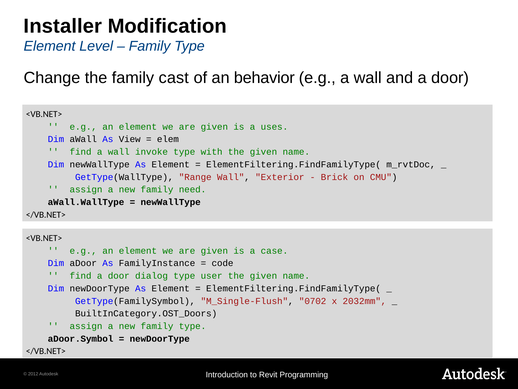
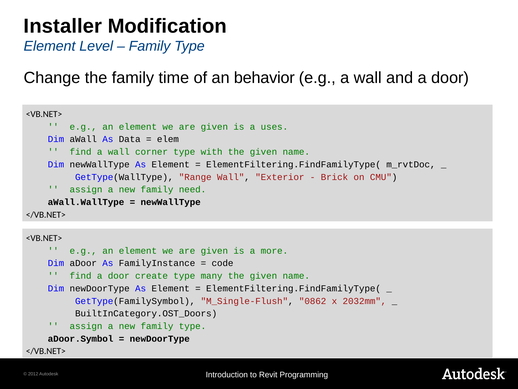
cast: cast -> time
View: View -> Data
invoke: invoke -> corner
case: case -> more
dialog: dialog -> create
user: user -> many
0702: 0702 -> 0862
